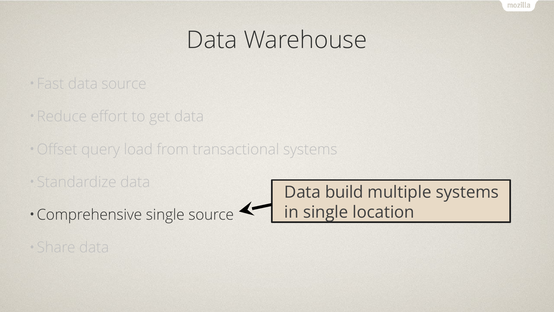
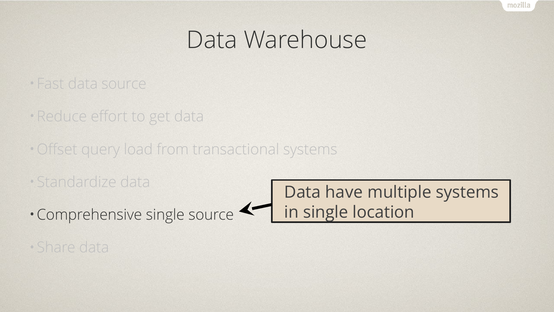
build: build -> have
